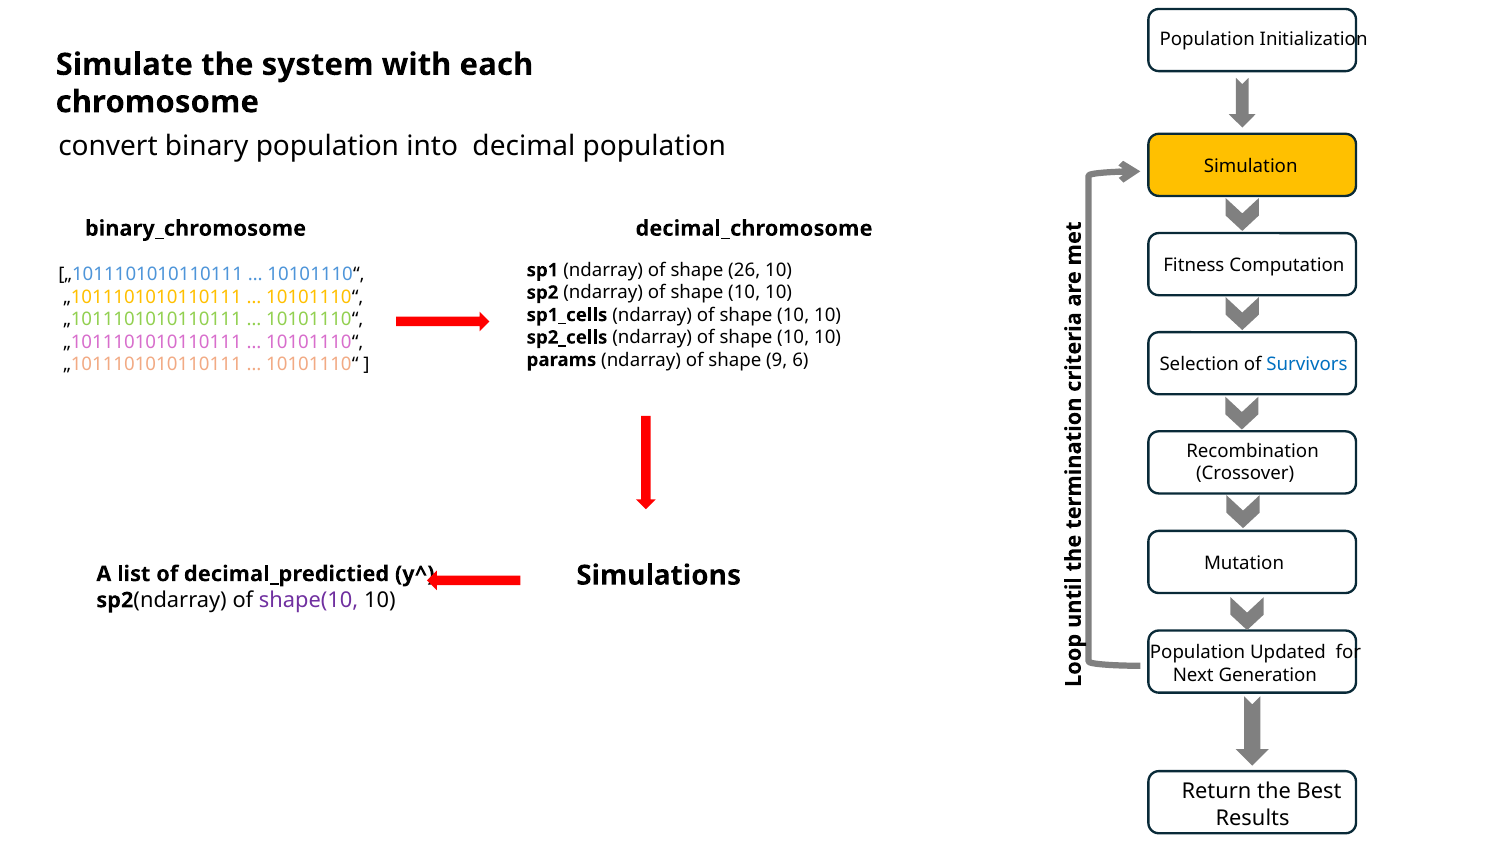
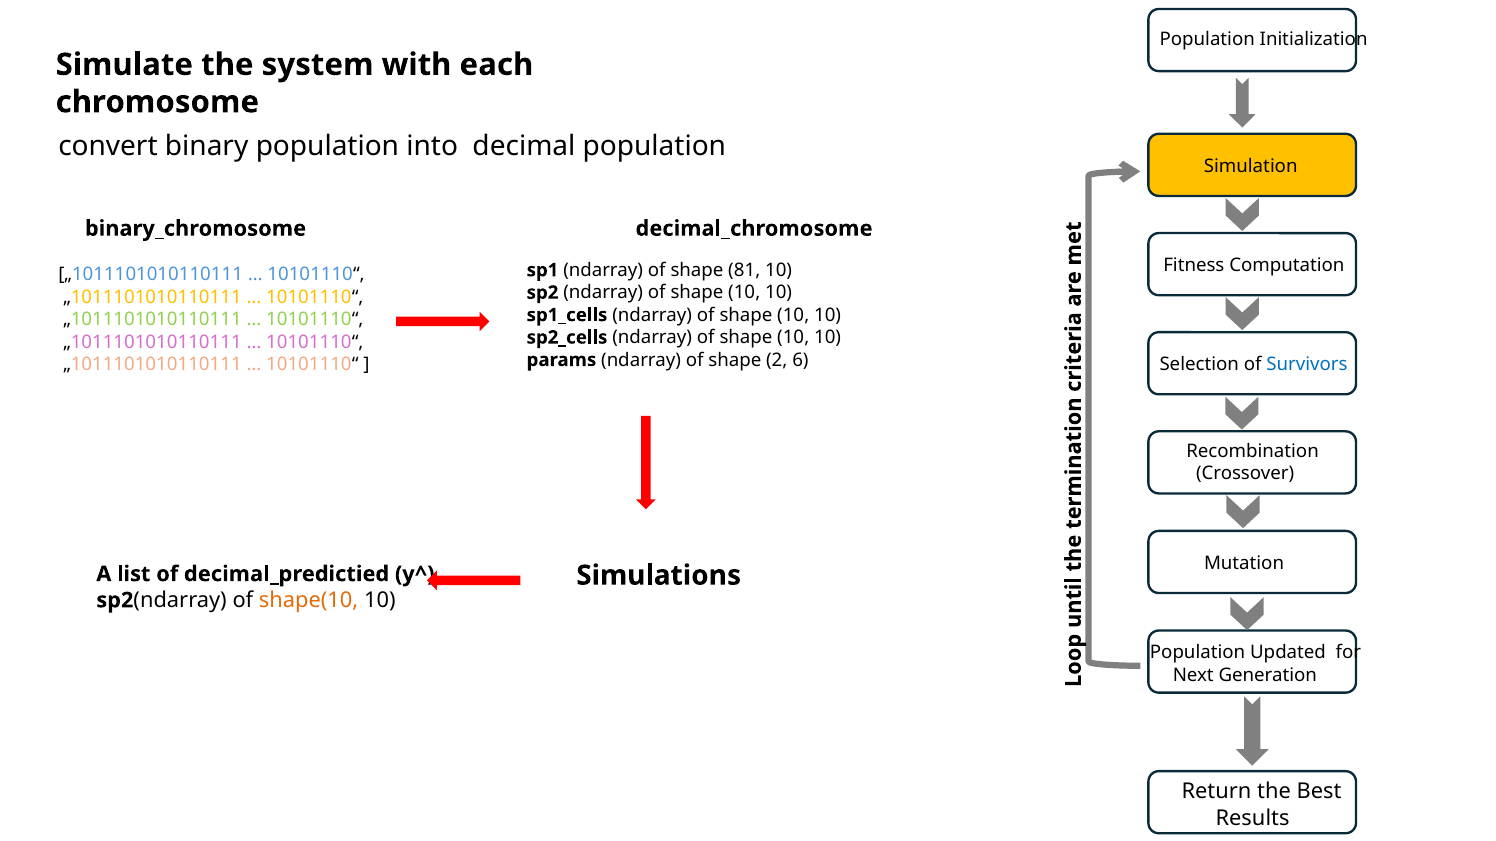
26: 26 -> 81
9: 9 -> 2
shape(10 colour: purple -> orange
